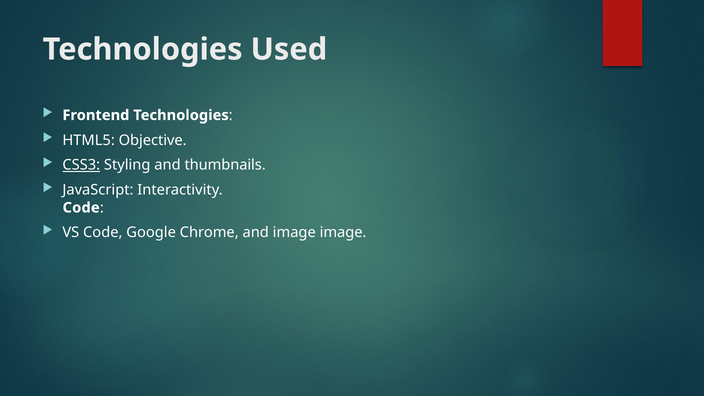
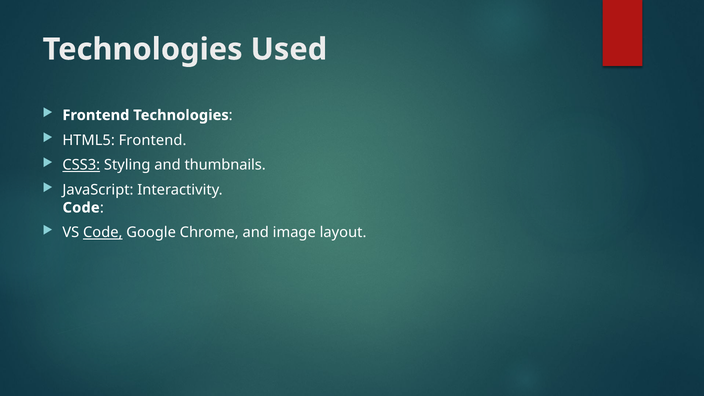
HTML5 Objective: Objective -> Frontend
Code at (103, 233) underline: none -> present
image image: image -> layout
